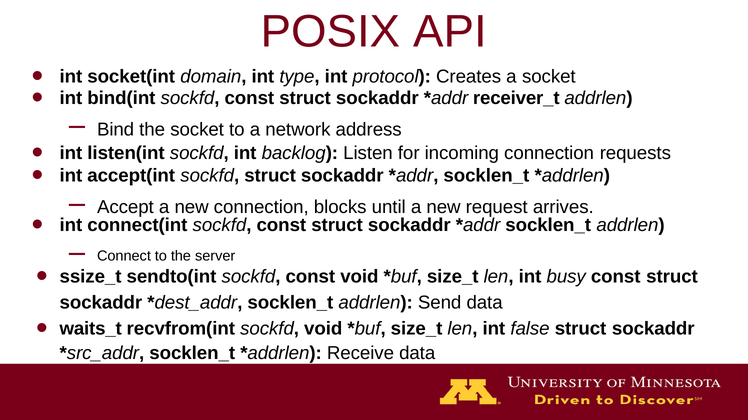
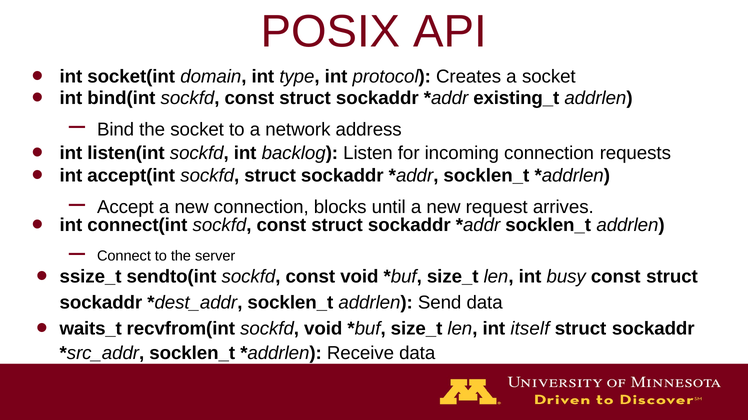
receiver_t: receiver_t -> existing_t
false: false -> itself
